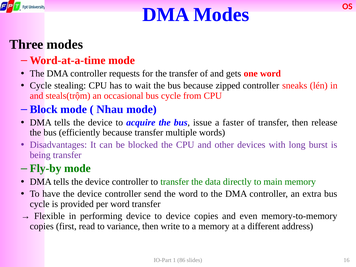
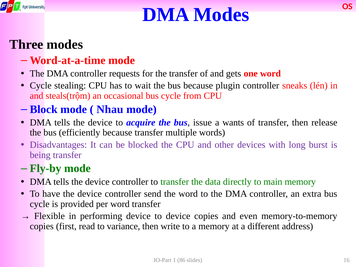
zipped: zipped -> plugin
faster: faster -> wants
